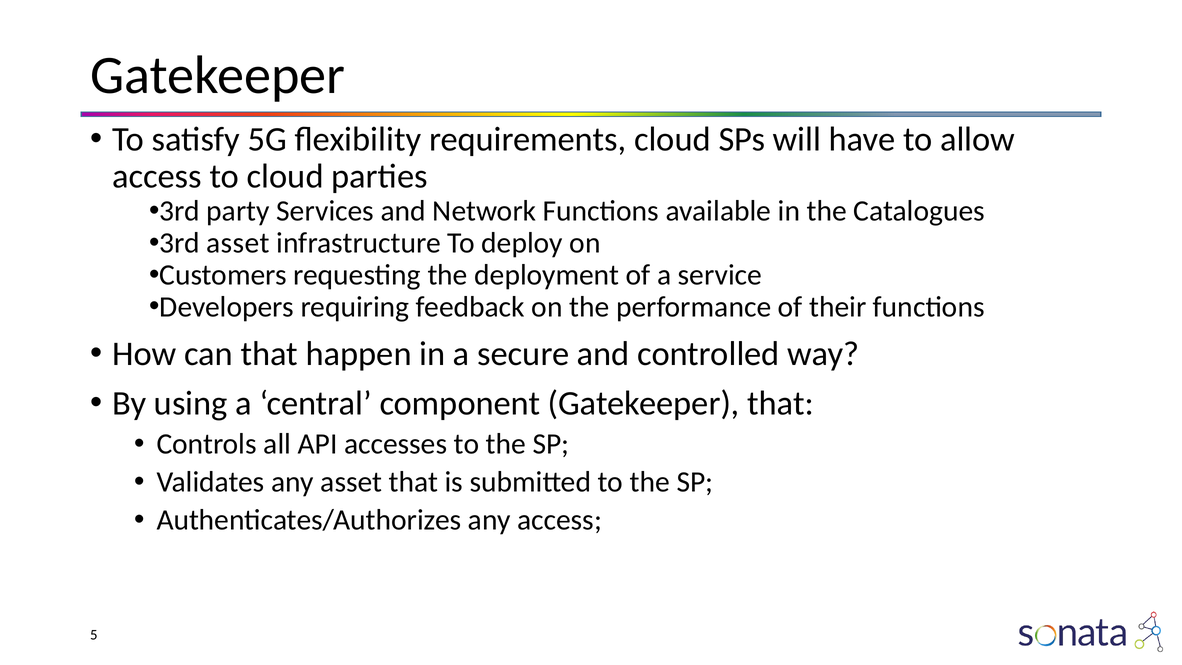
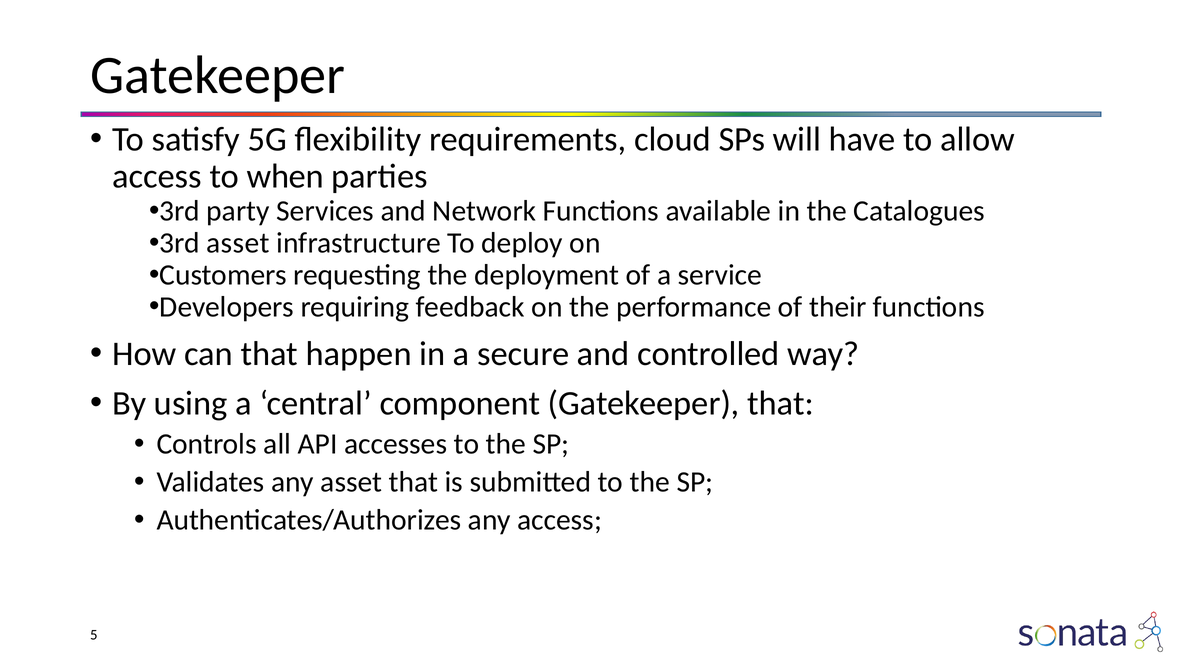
to cloud: cloud -> when
